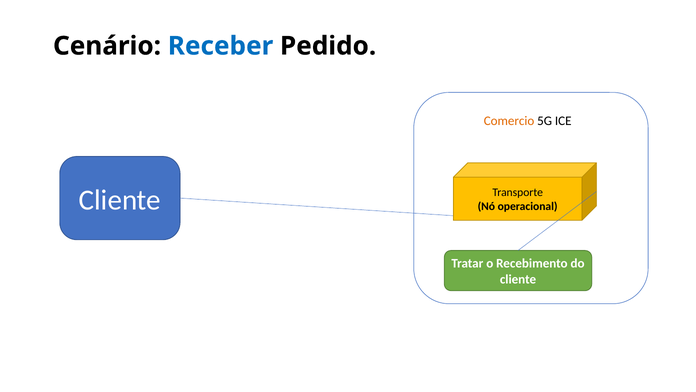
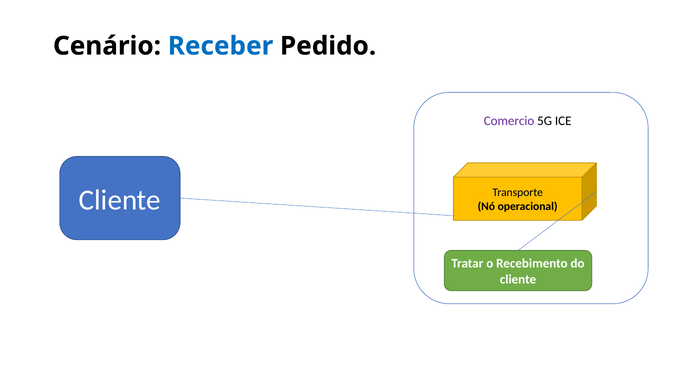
Comercio colour: orange -> purple
